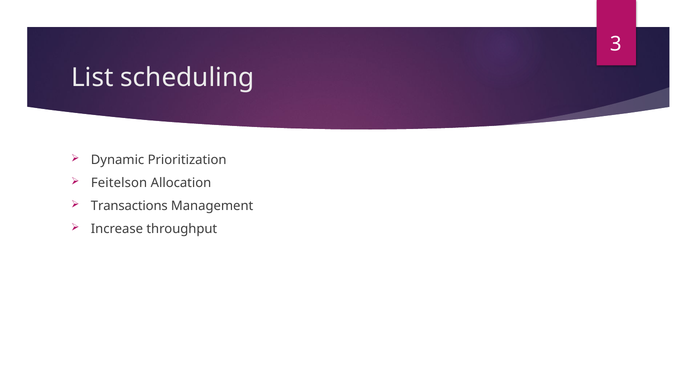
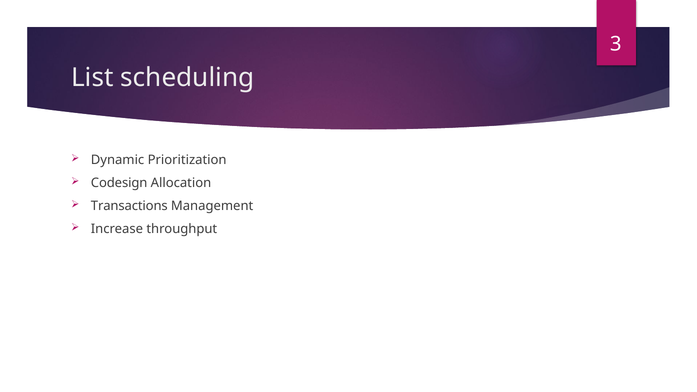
Feitelson: Feitelson -> Codesign
